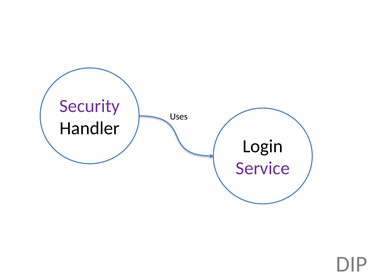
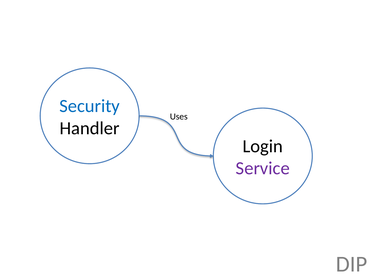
Security colour: purple -> blue
